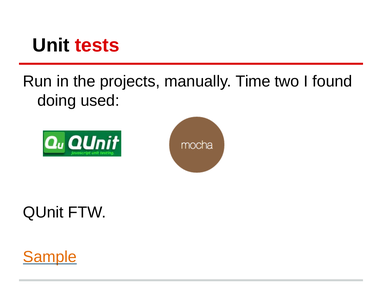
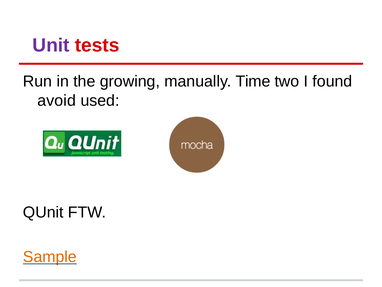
Unit colour: black -> purple
projects: projects -> growing
doing: doing -> avoid
